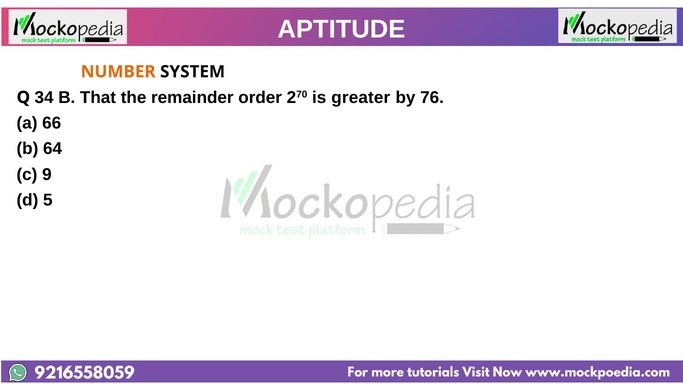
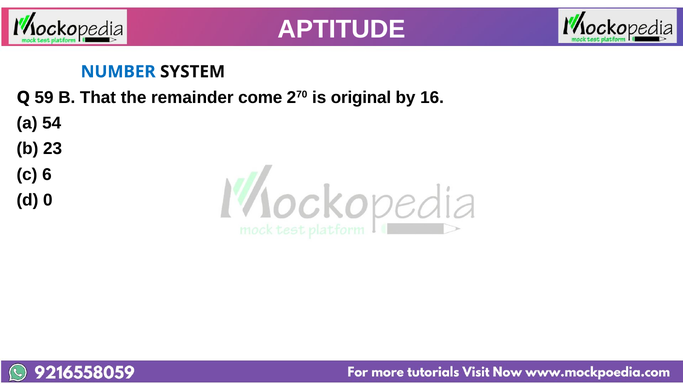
NUMBER colour: orange -> blue
34: 34 -> 59
order: order -> come
greater: greater -> original
76: 76 -> 16
66: 66 -> 54
64: 64 -> 23
9: 9 -> 6
5: 5 -> 0
